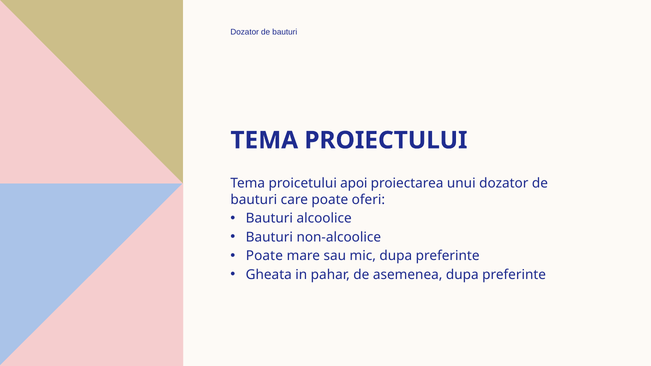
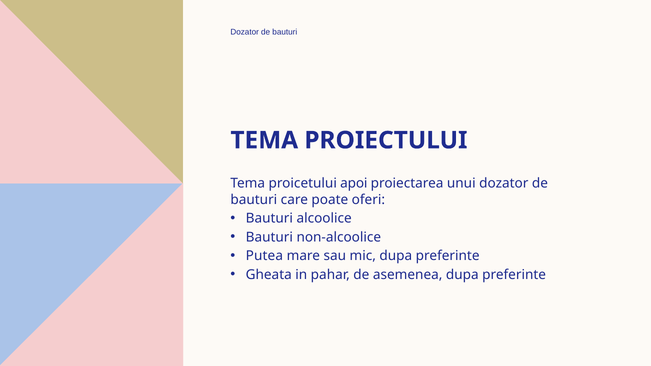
Poate at (264, 256): Poate -> Putea
